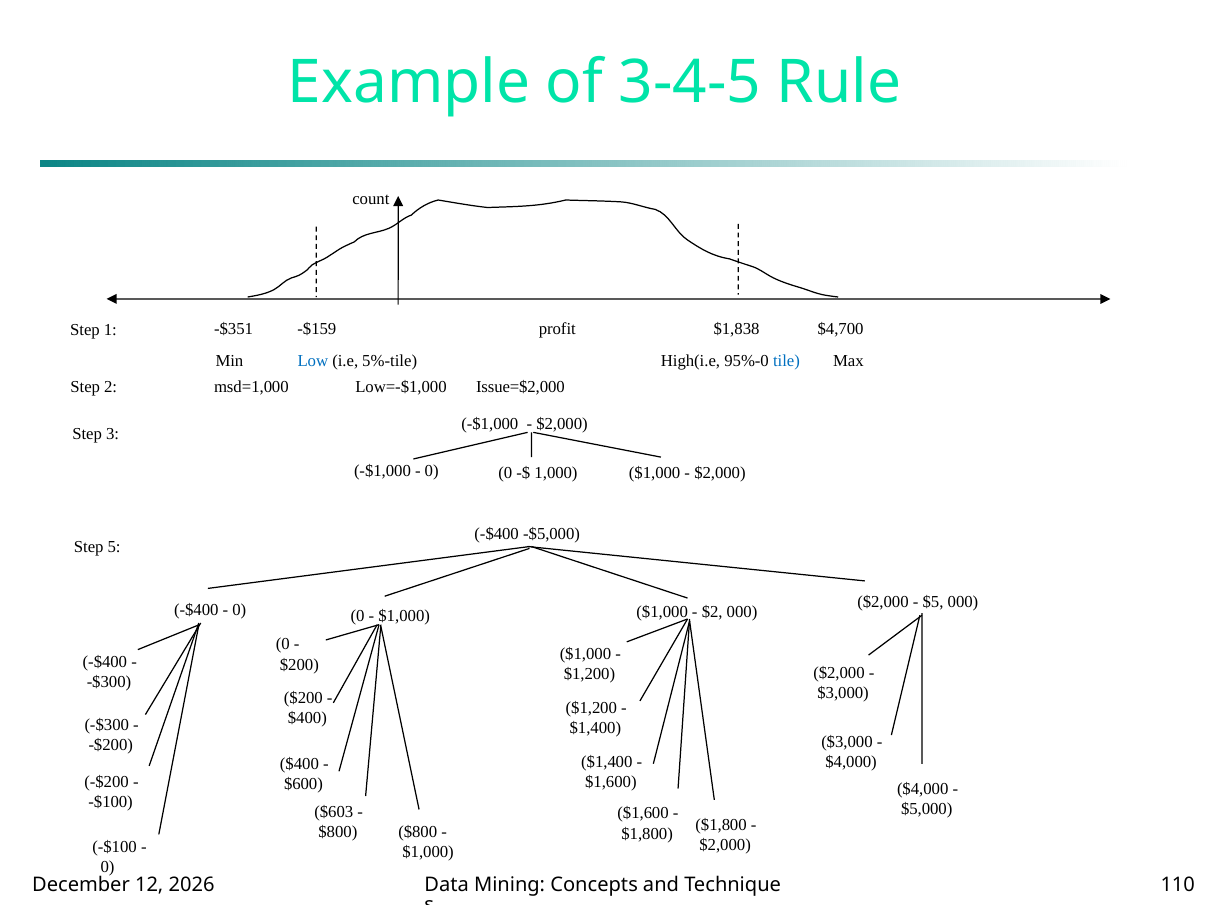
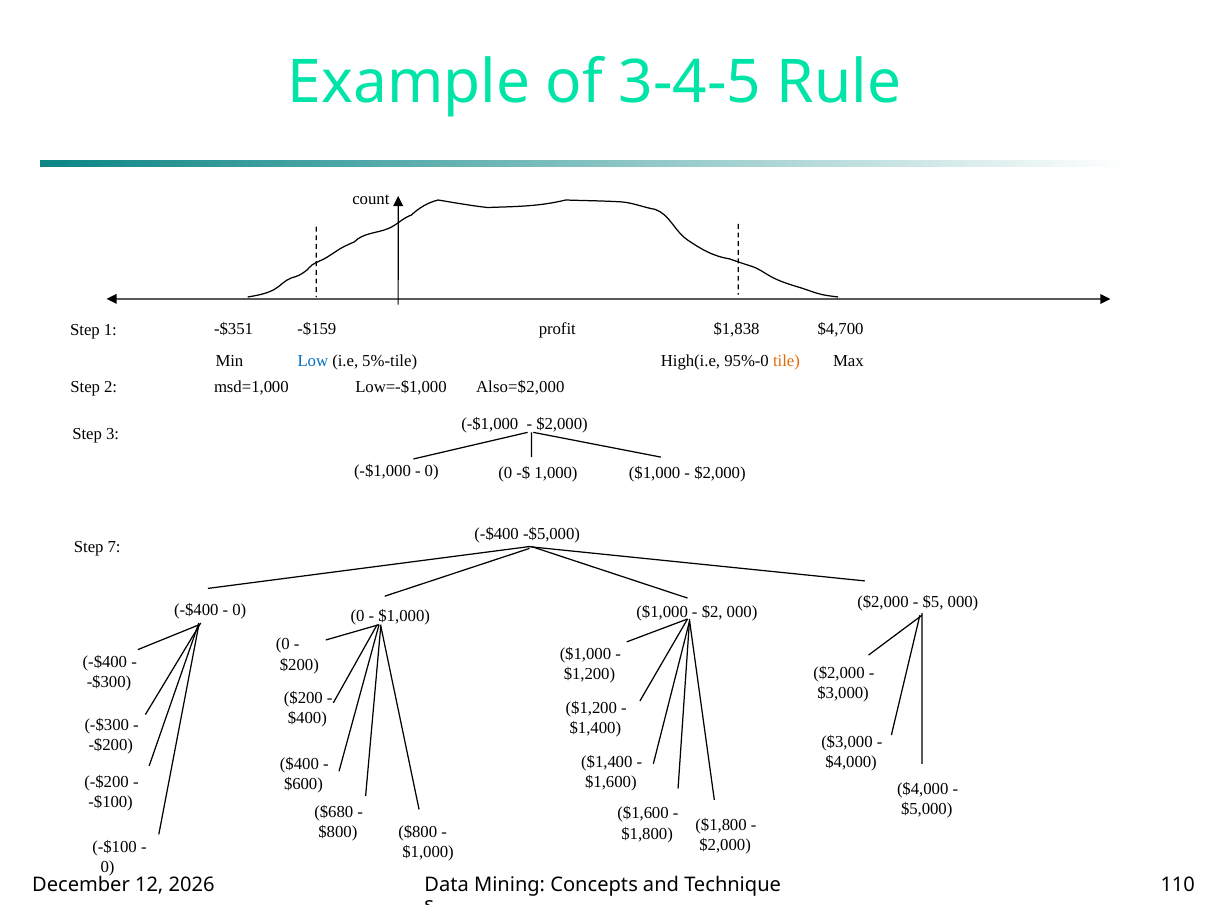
tile colour: blue -> orange
Issue=$2,000: Issue=$2,000 -> Also=$2,000
5: 5 -> 7
$603: $603 -> $680
